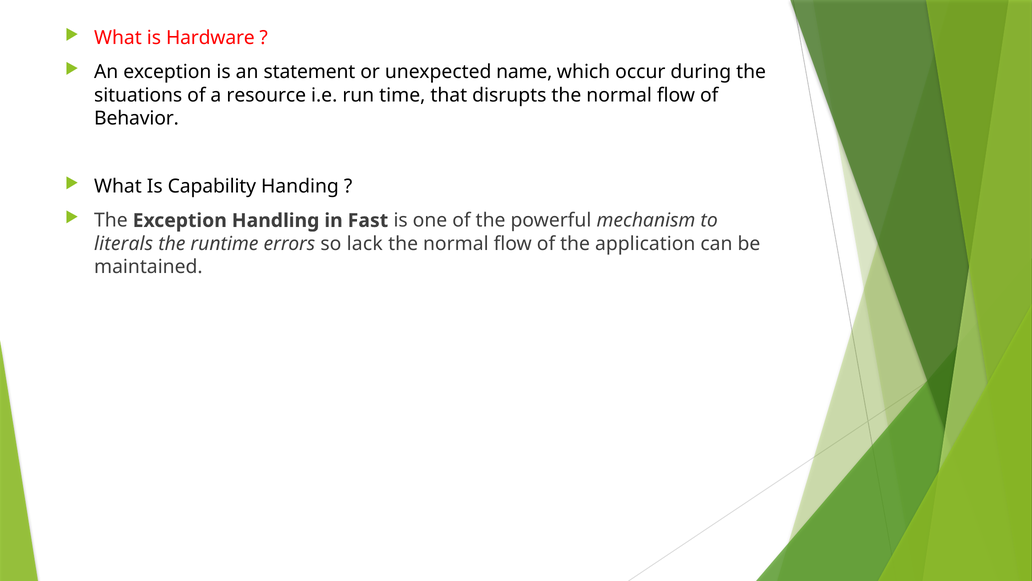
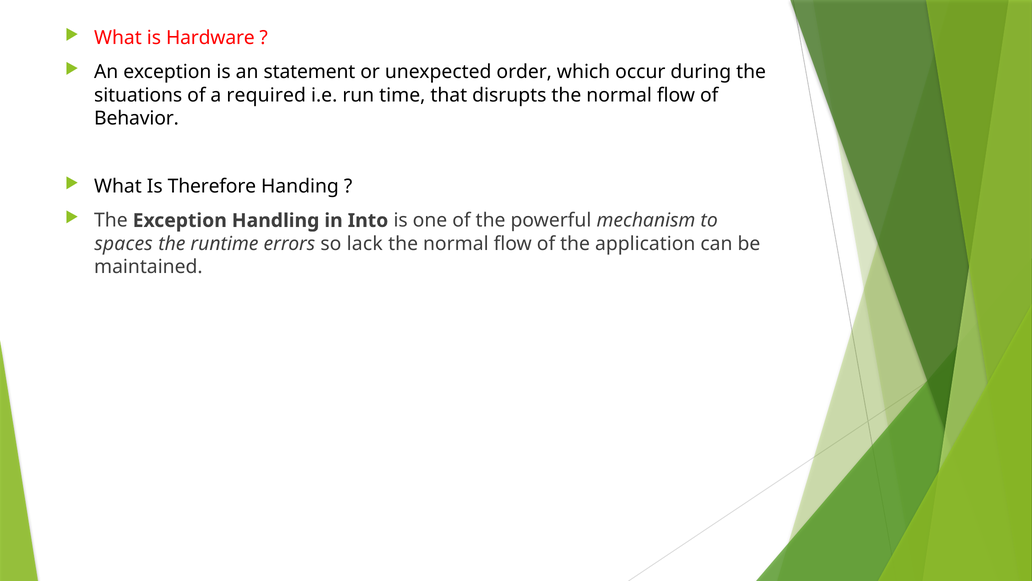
name: name -> order
resource: resource -> required
Capability: Capability -> Therefore
Fast: Fast -> Into
literals: literals -> spaces
